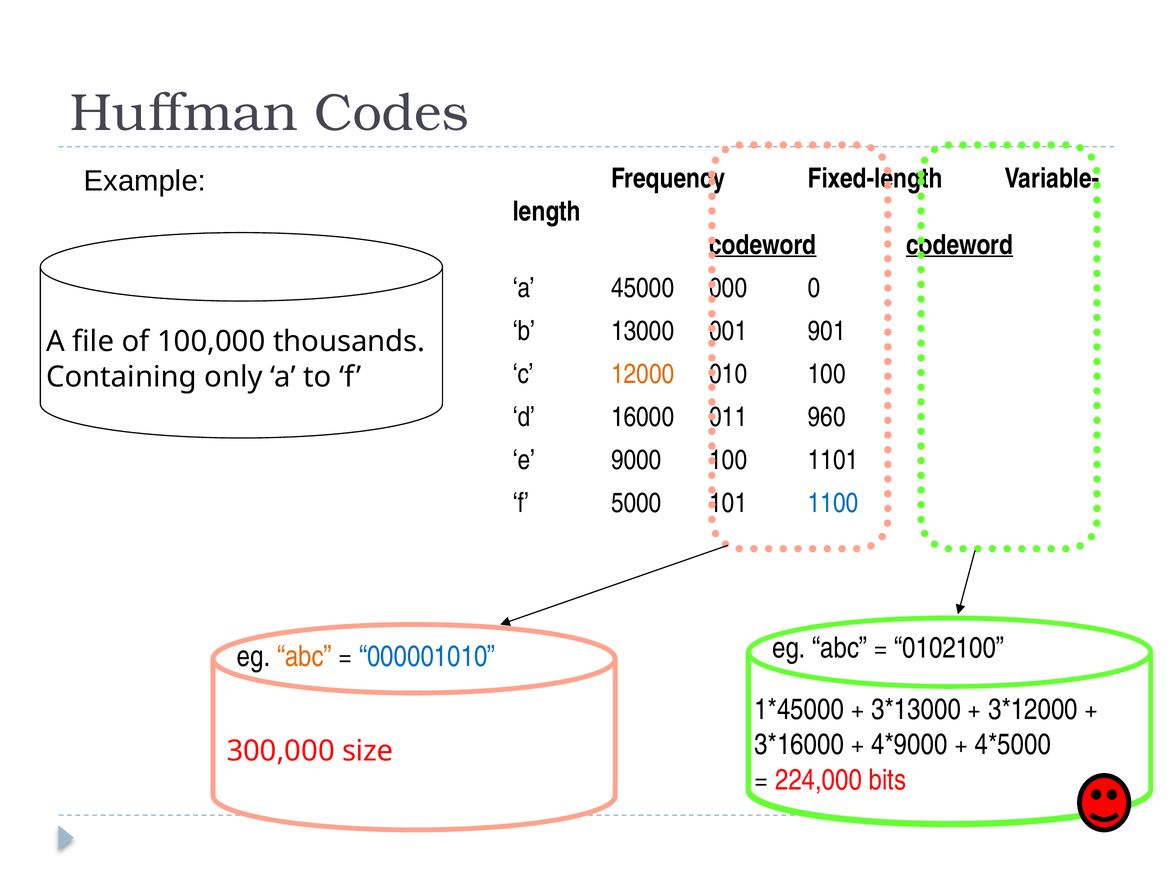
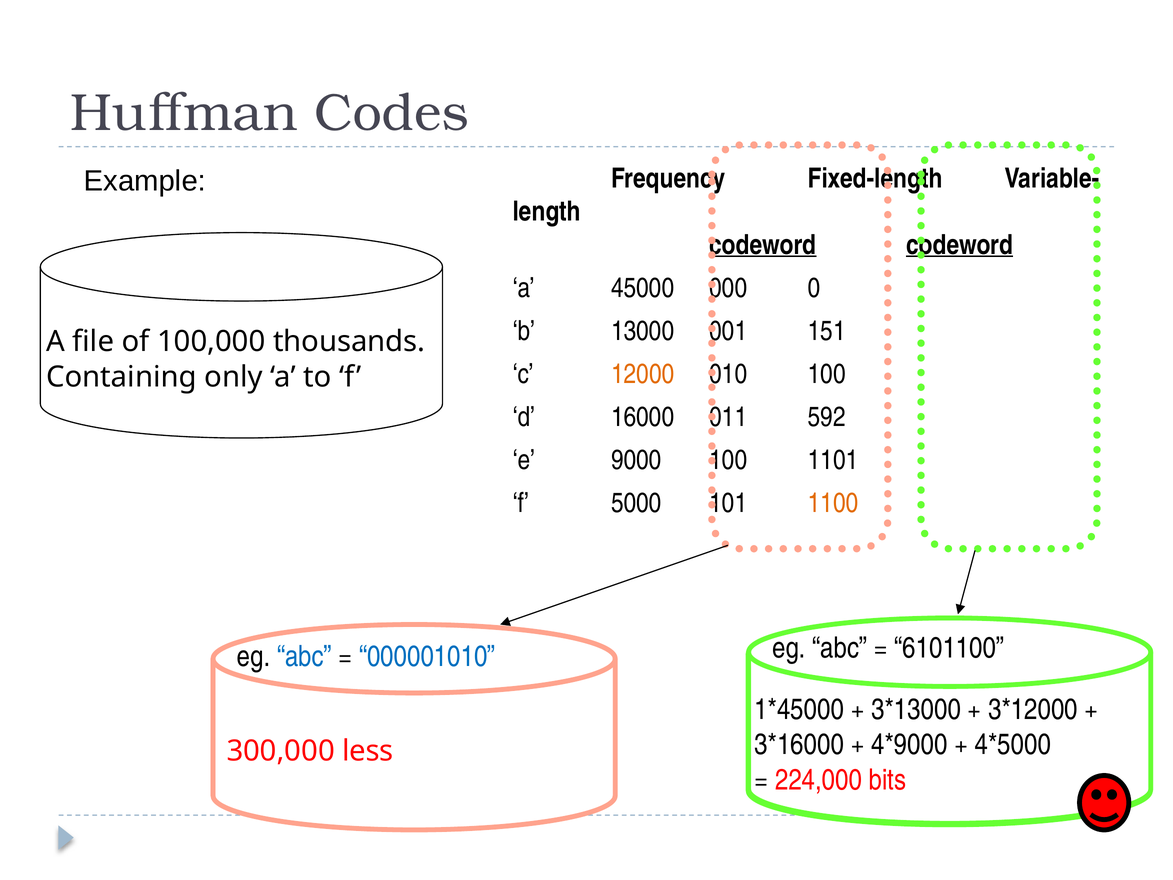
901: 901 -> 151
960: 960 -> 592
1100 colour: blue -> orange
abc at (304, 656) colour: orange -> blue
0102100: 0102100 -> 6101100
size: size -> less
